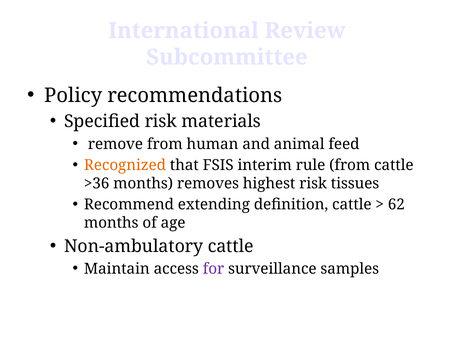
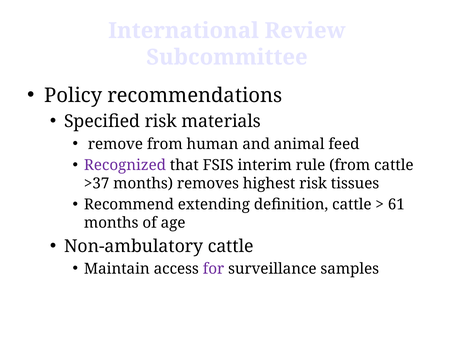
Recognized colour: orange -> purple
>36: >36 -> >37
62: 62 -> 61
